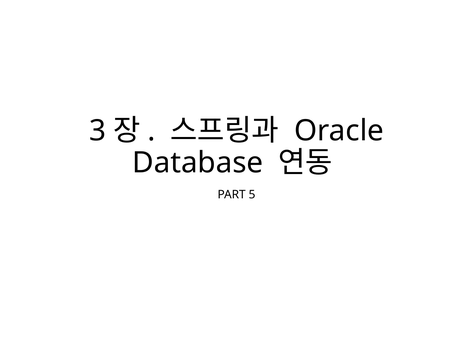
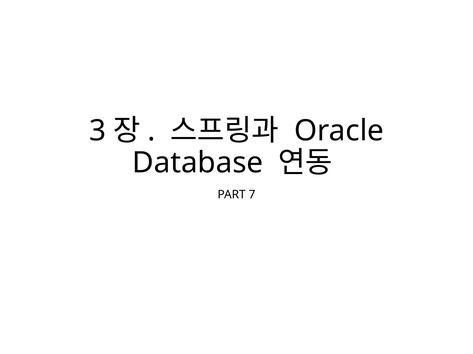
5: 5 -> 7
